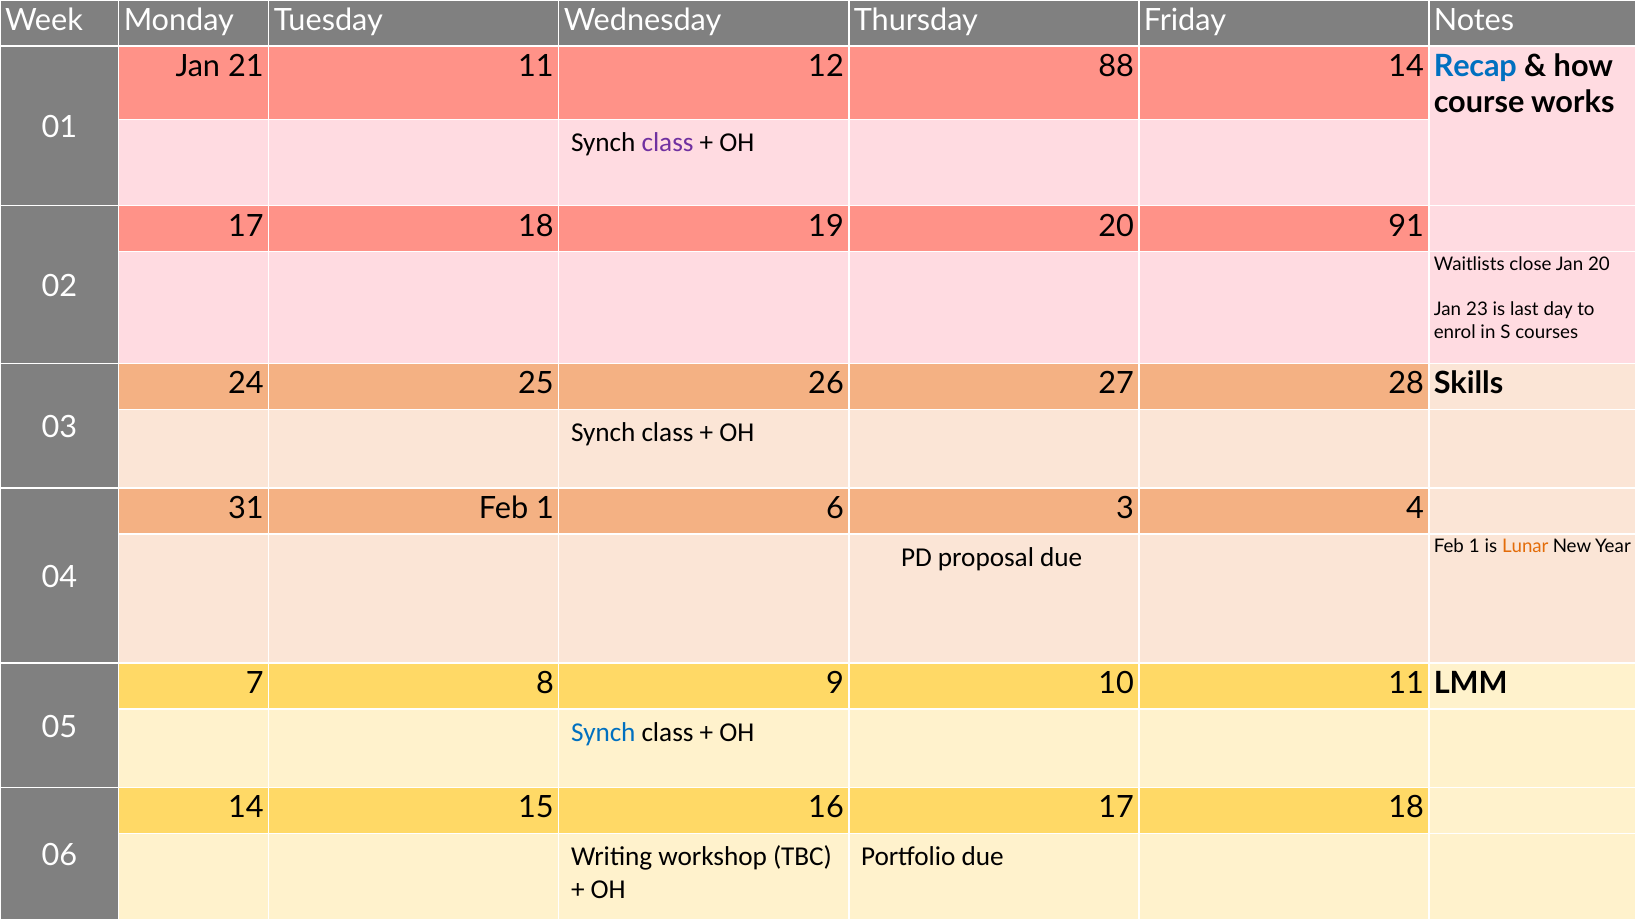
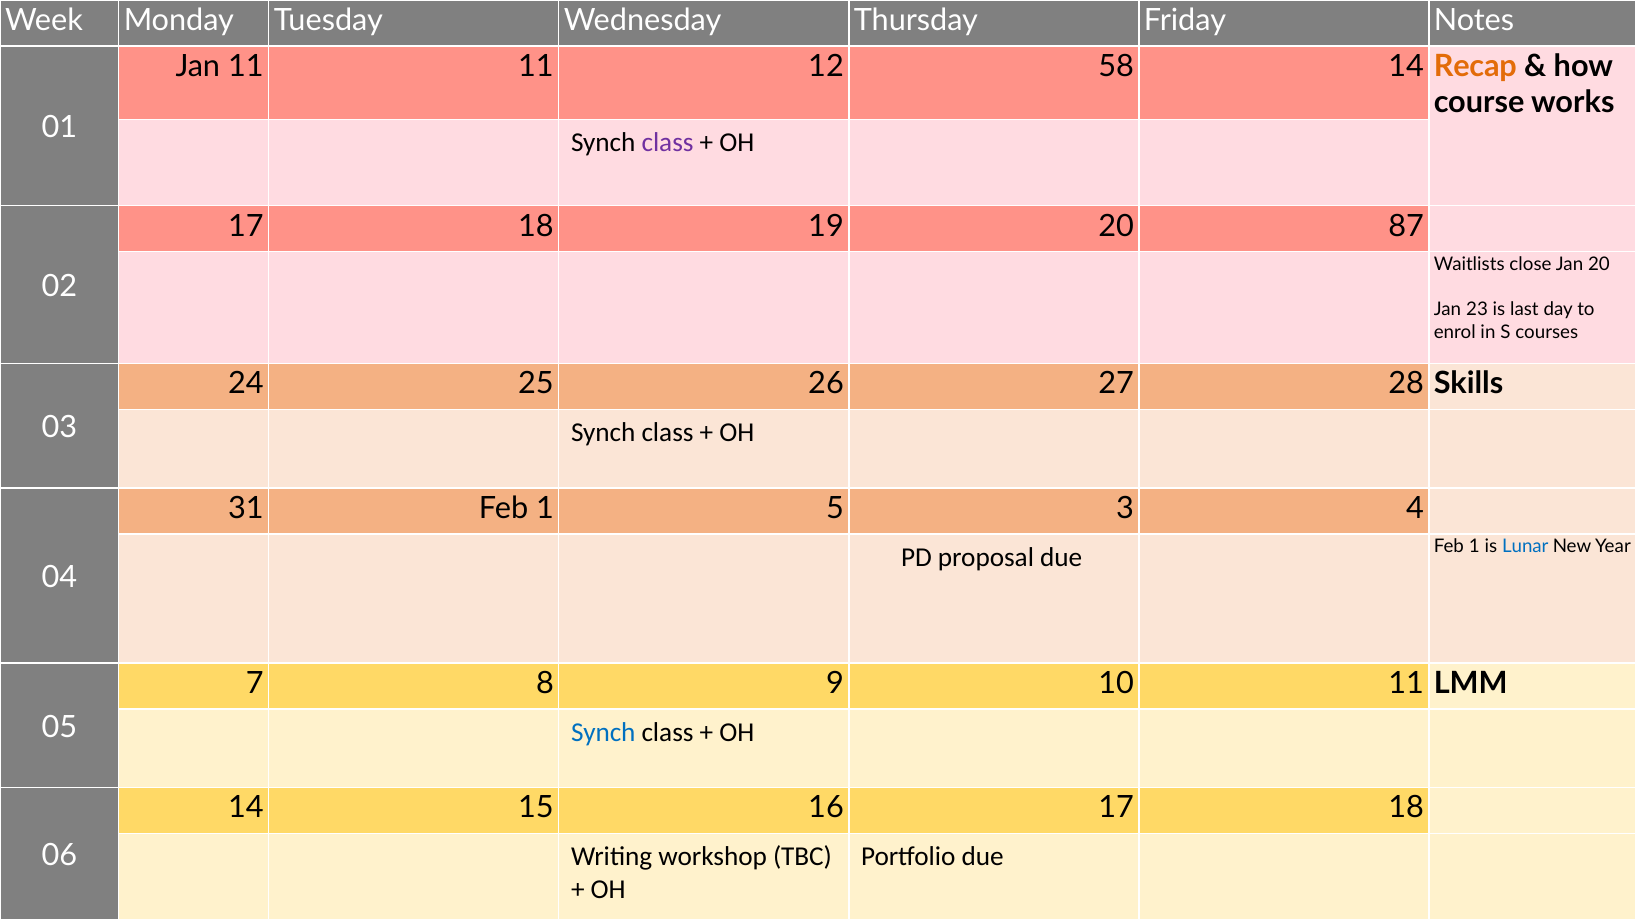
Jan 21: 21 -> 11
88: 88 -> 58
Recap colour: blue -> orange
91: 91 -> 87
6: 6 -> 5
Lunar colour: orange -> blue
